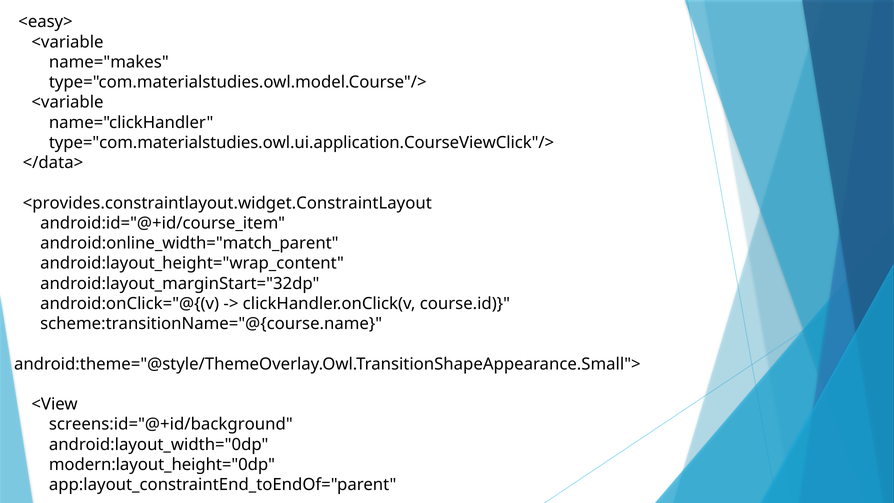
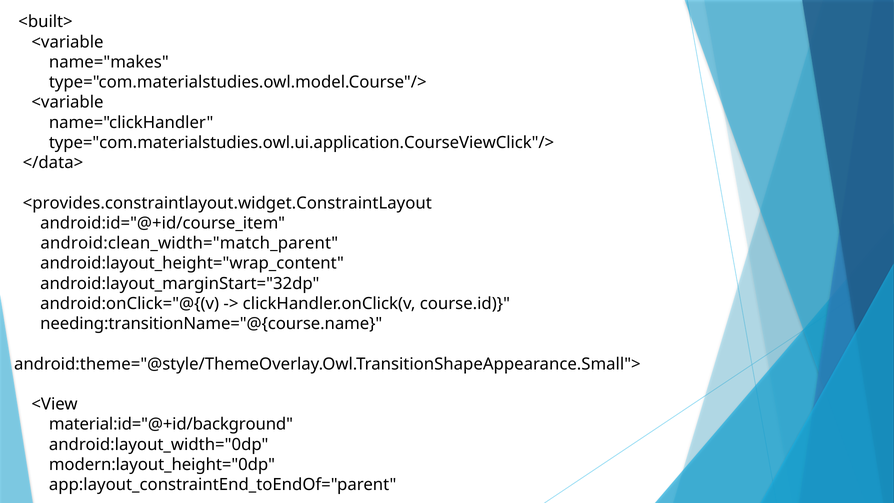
<easy>: <easy> -> <built>
android:online_width="match_parent: android:online_width="match_parent -> android:clean_width="match_parent
scheme:transitionName="@{course.name: scheme:transitionName="@{course.name -> needing:transitionName="@{course.name
screens:id="@+id/background: screens:id="@+id/background -> material:id="@+id/background
